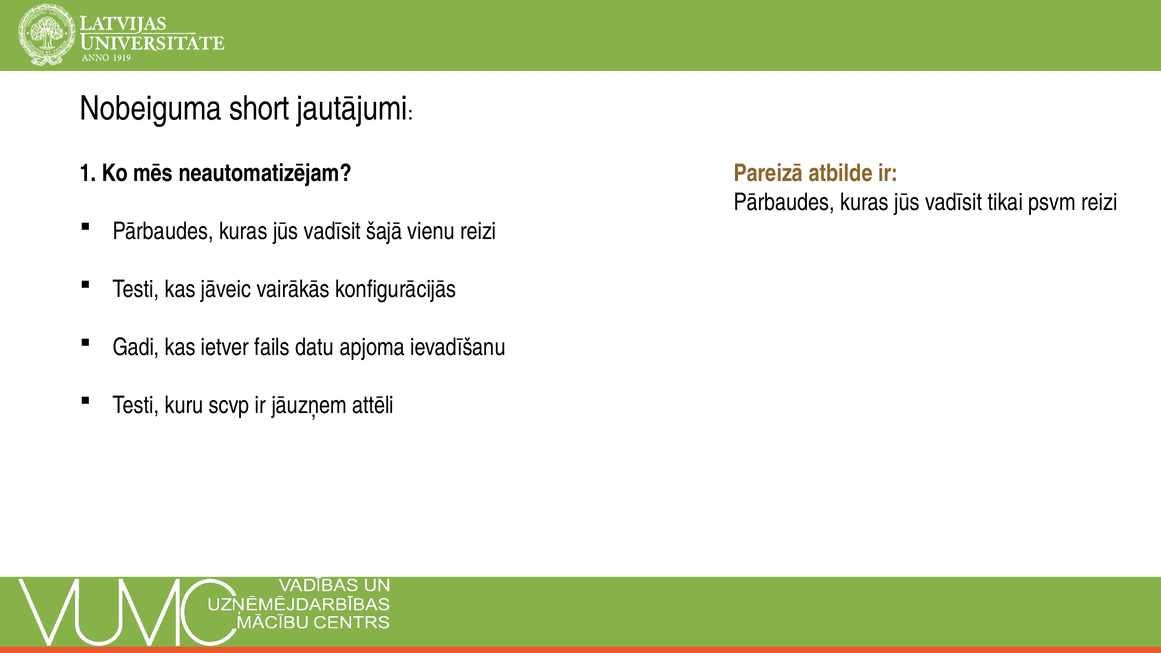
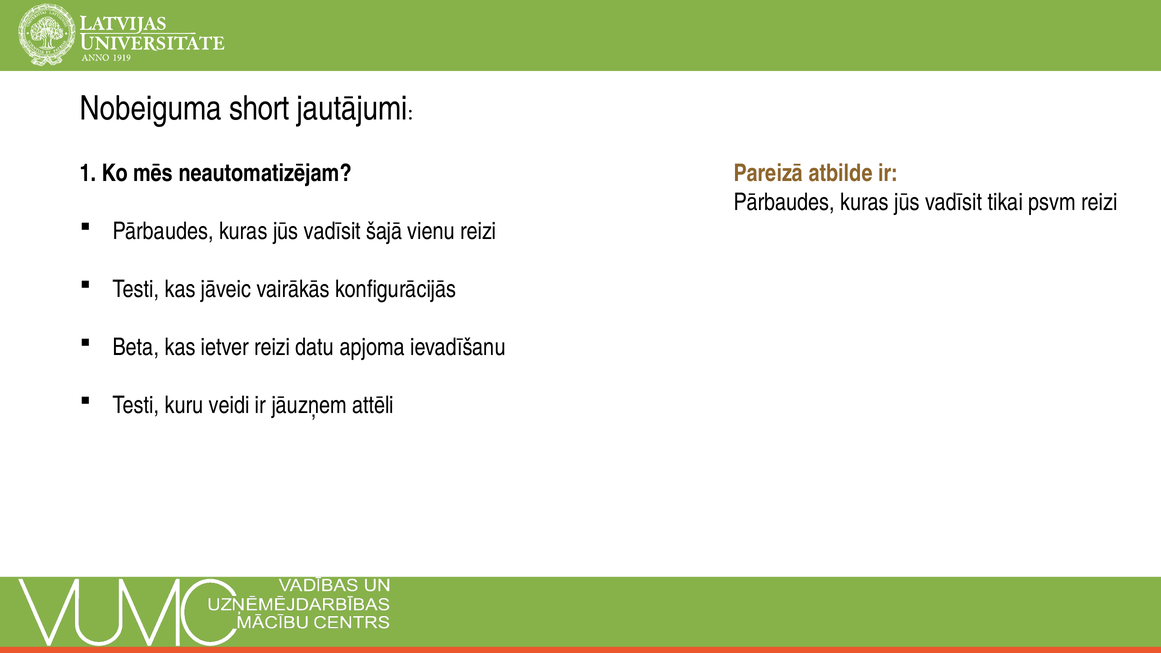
Gadi: Gadi -> Beta
ietver fails: fails -> reizi
scvp: scvp -> veidi
